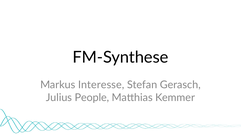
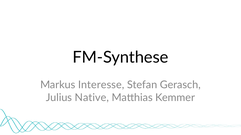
People: People -> Native
